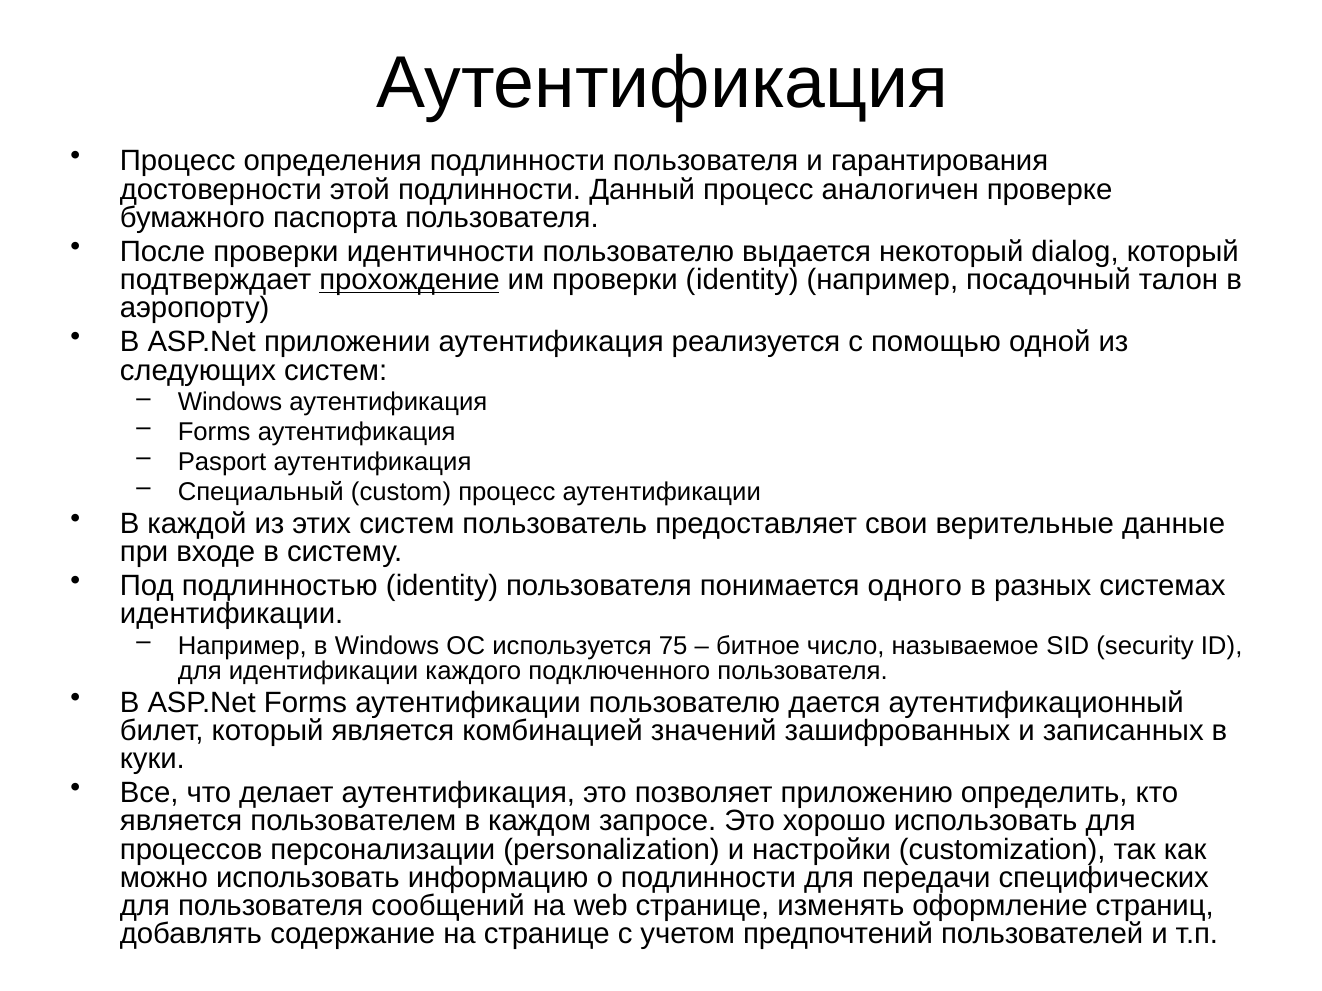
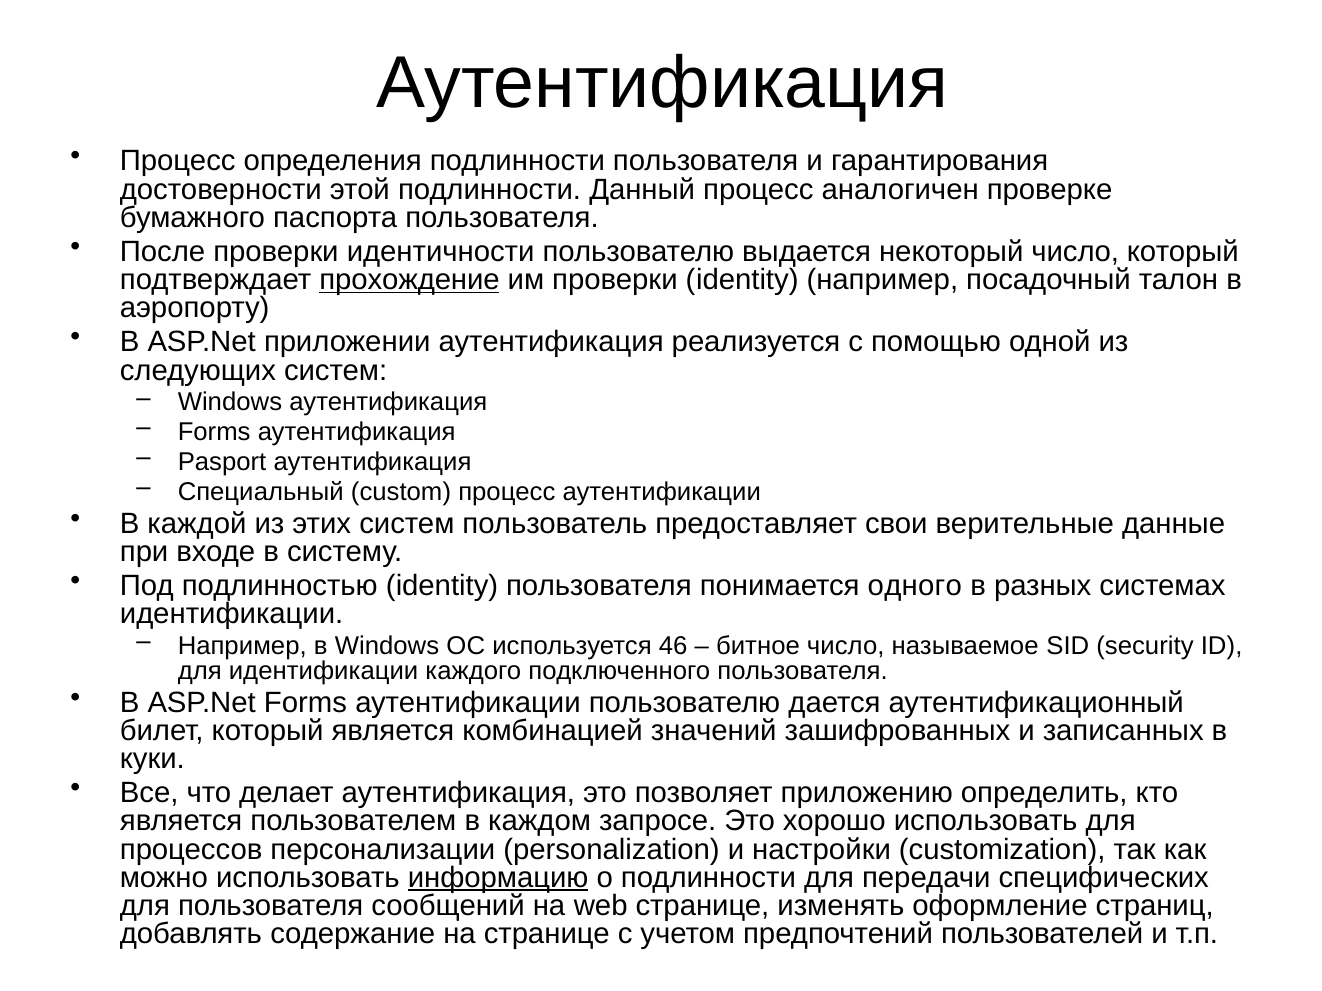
некоторый dialog: dialog -> число
75: 75 -> 46
информацию underline: none -> present
